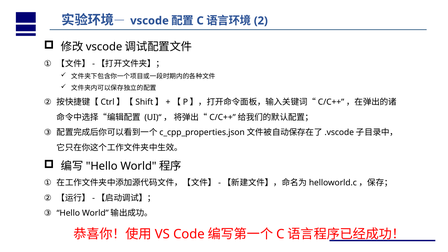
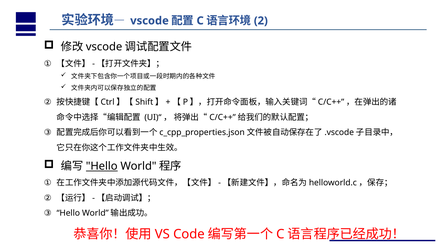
Hello at (102, 166) underline: none -> present
